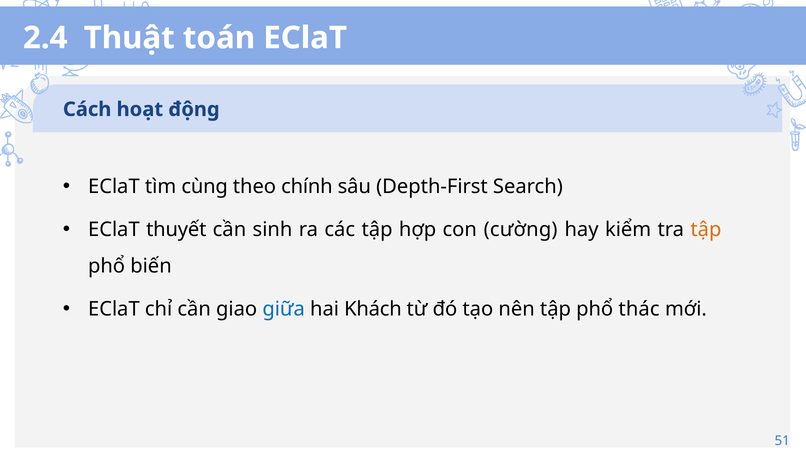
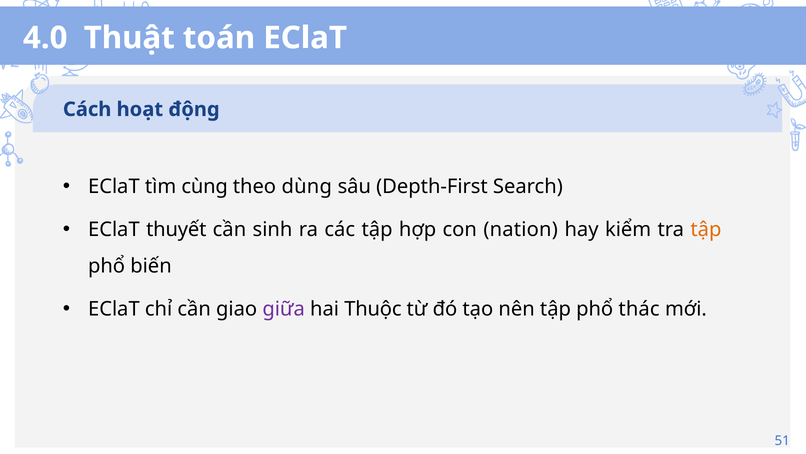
2.4: 2.4 -> 4.0
chính: chính -> dùng
cường: cường -> nation
giữa colour: blue -> purple
Khách: Khách -> Thuộc
